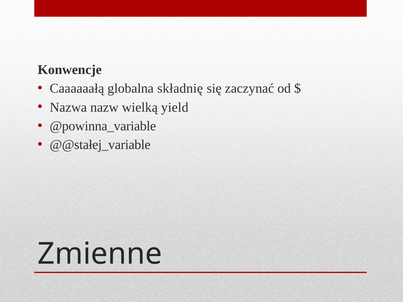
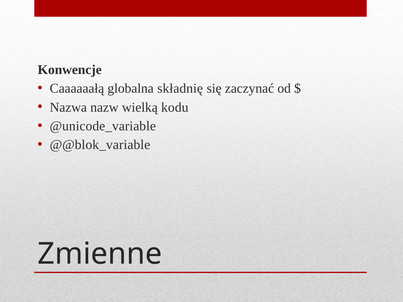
yield: yield -> kodu
@powinna_variable: @powinna_variable -> @unicode_variable
@@stałej_variable: @@stałej_variable -> @@blok_variable
